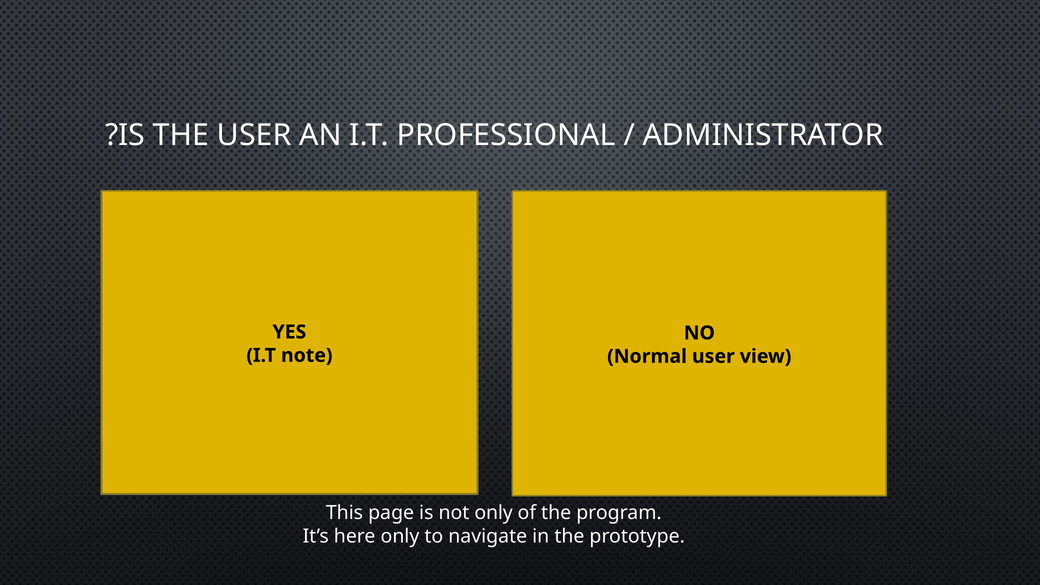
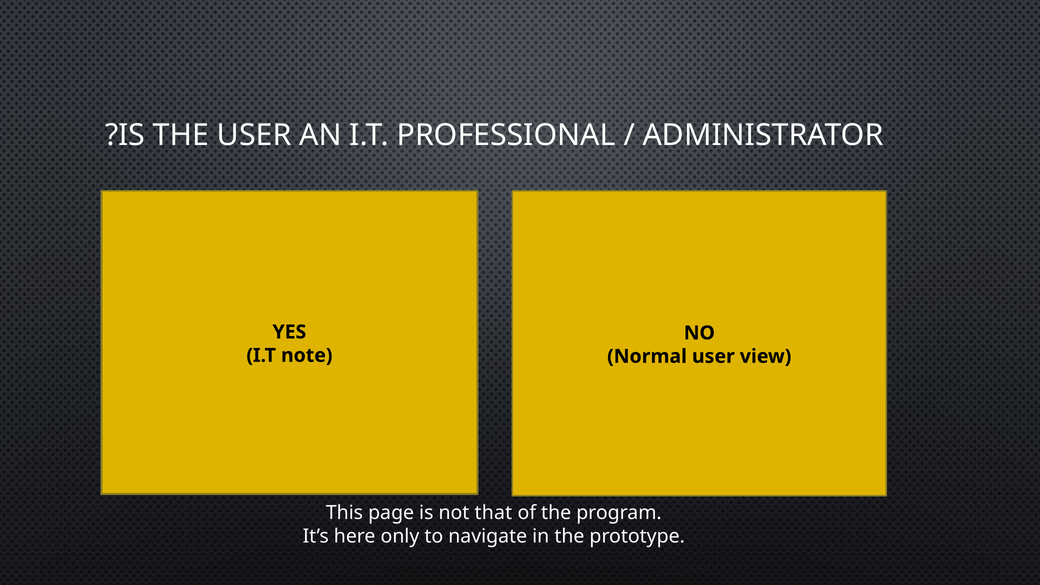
not only: only -> that
